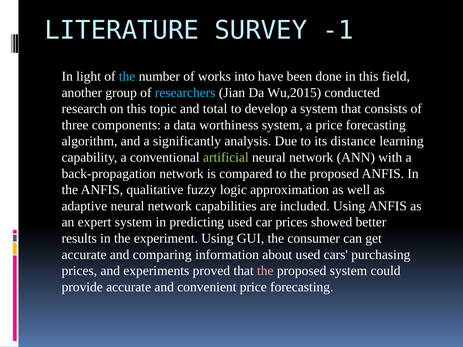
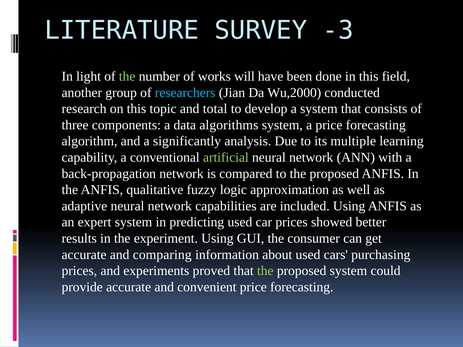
-1: -1 -> -3
the at (127, 76) colour: light blue -> light green
into: into -> will
Wu,2015: Wu,2015 -> Wu,2000
worthiness: worthiness -> algorithms
distance: distance -> multiple
the at (265, 271) colour: pink -> light green
